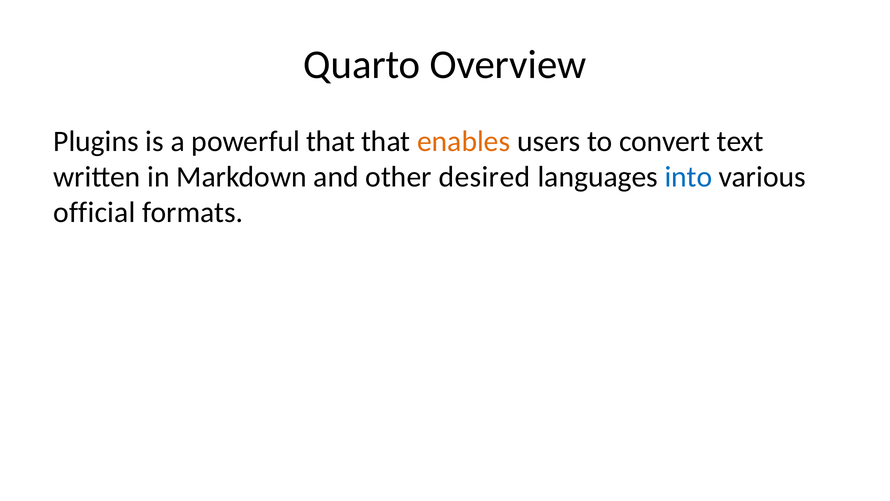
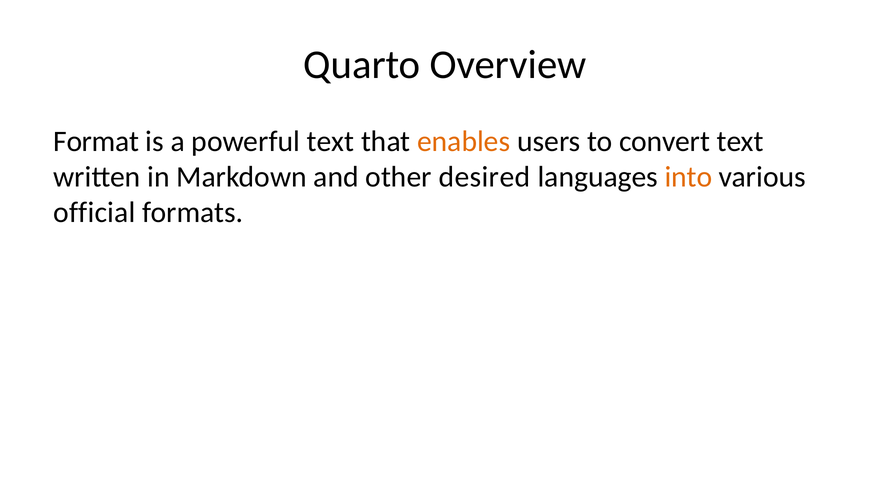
Plugins: Plugins -> Format
powerful that: that -> text
into colour: blue -> orange
